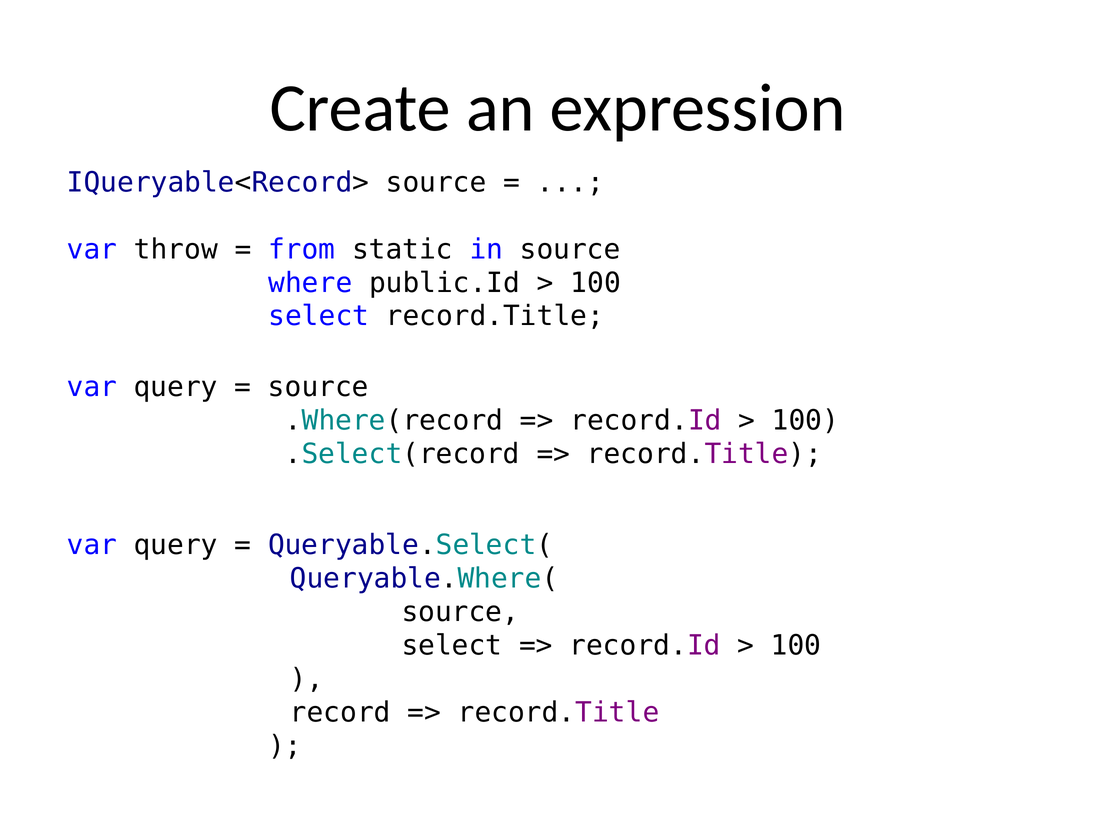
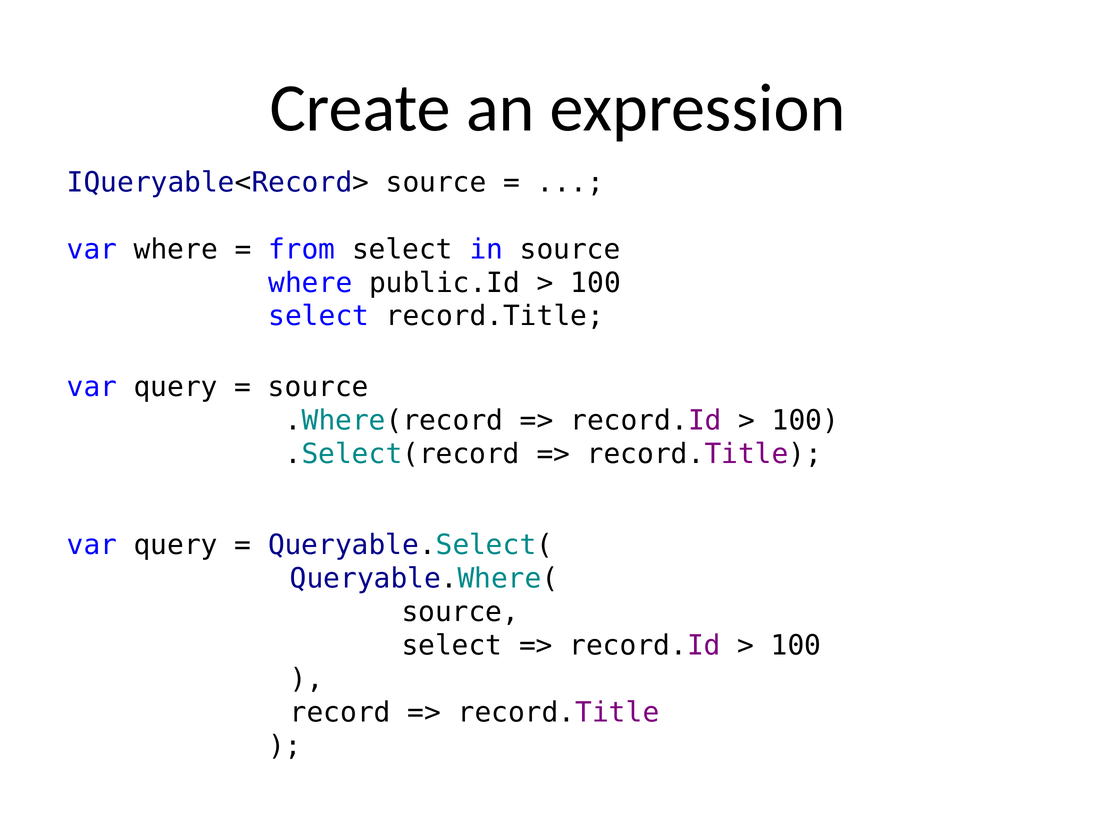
var throw: throw -> where
from static: static -> select
